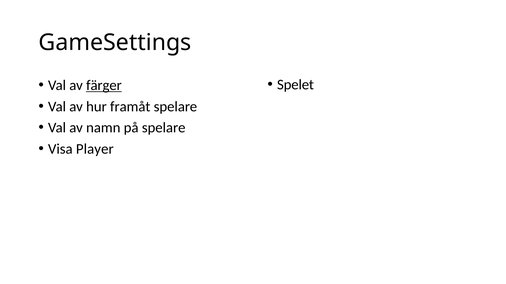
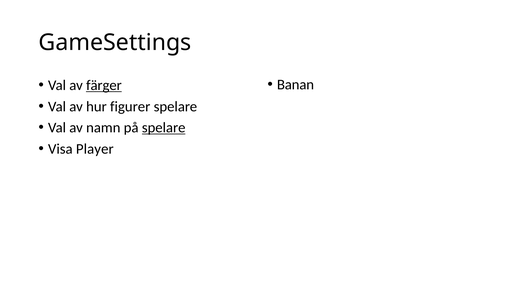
Spelet: Spelet -> Banan
framåt: framåt -> figurer
spelare at (164, 128) underline: none -> present
